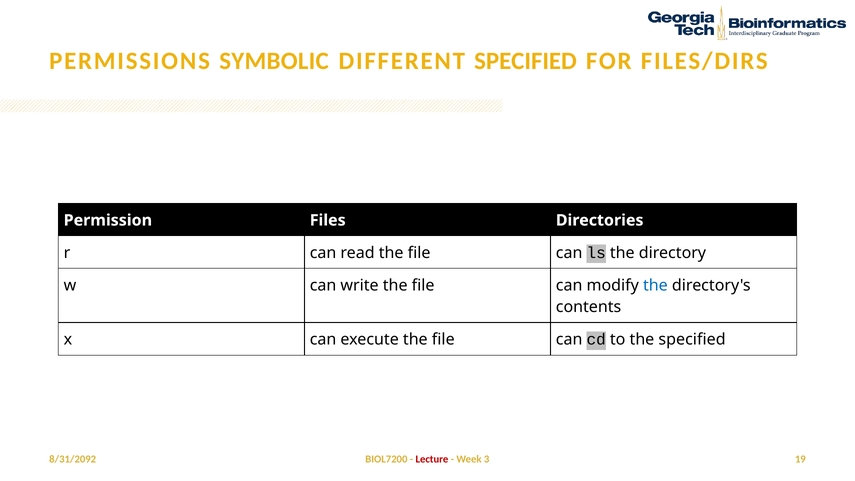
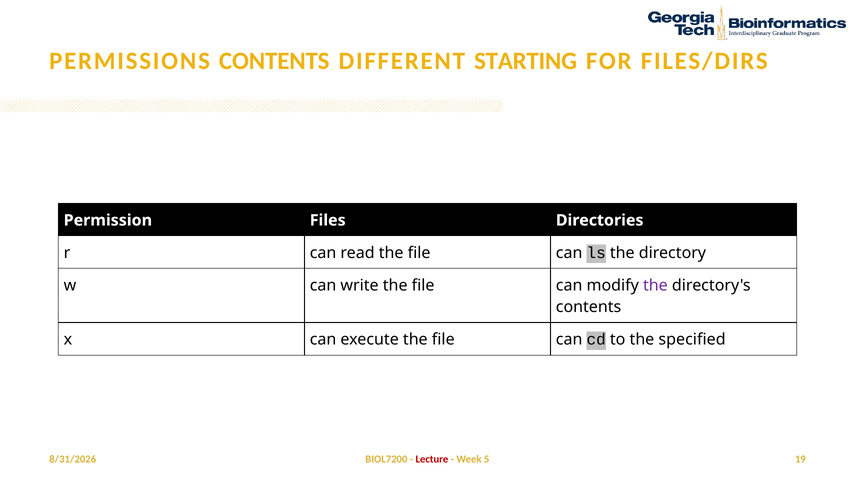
PERMISSIONS SYMBOLIC: SYMBOLIC -> CONTENTS
DIFFERENT SPECIFIED: SPECIFIED -> STARTING
the at (655, 285) colour: blue -> purple
3: 3 -> 5
8/31/2092: 8/31/2092 -> 8/31/2026
